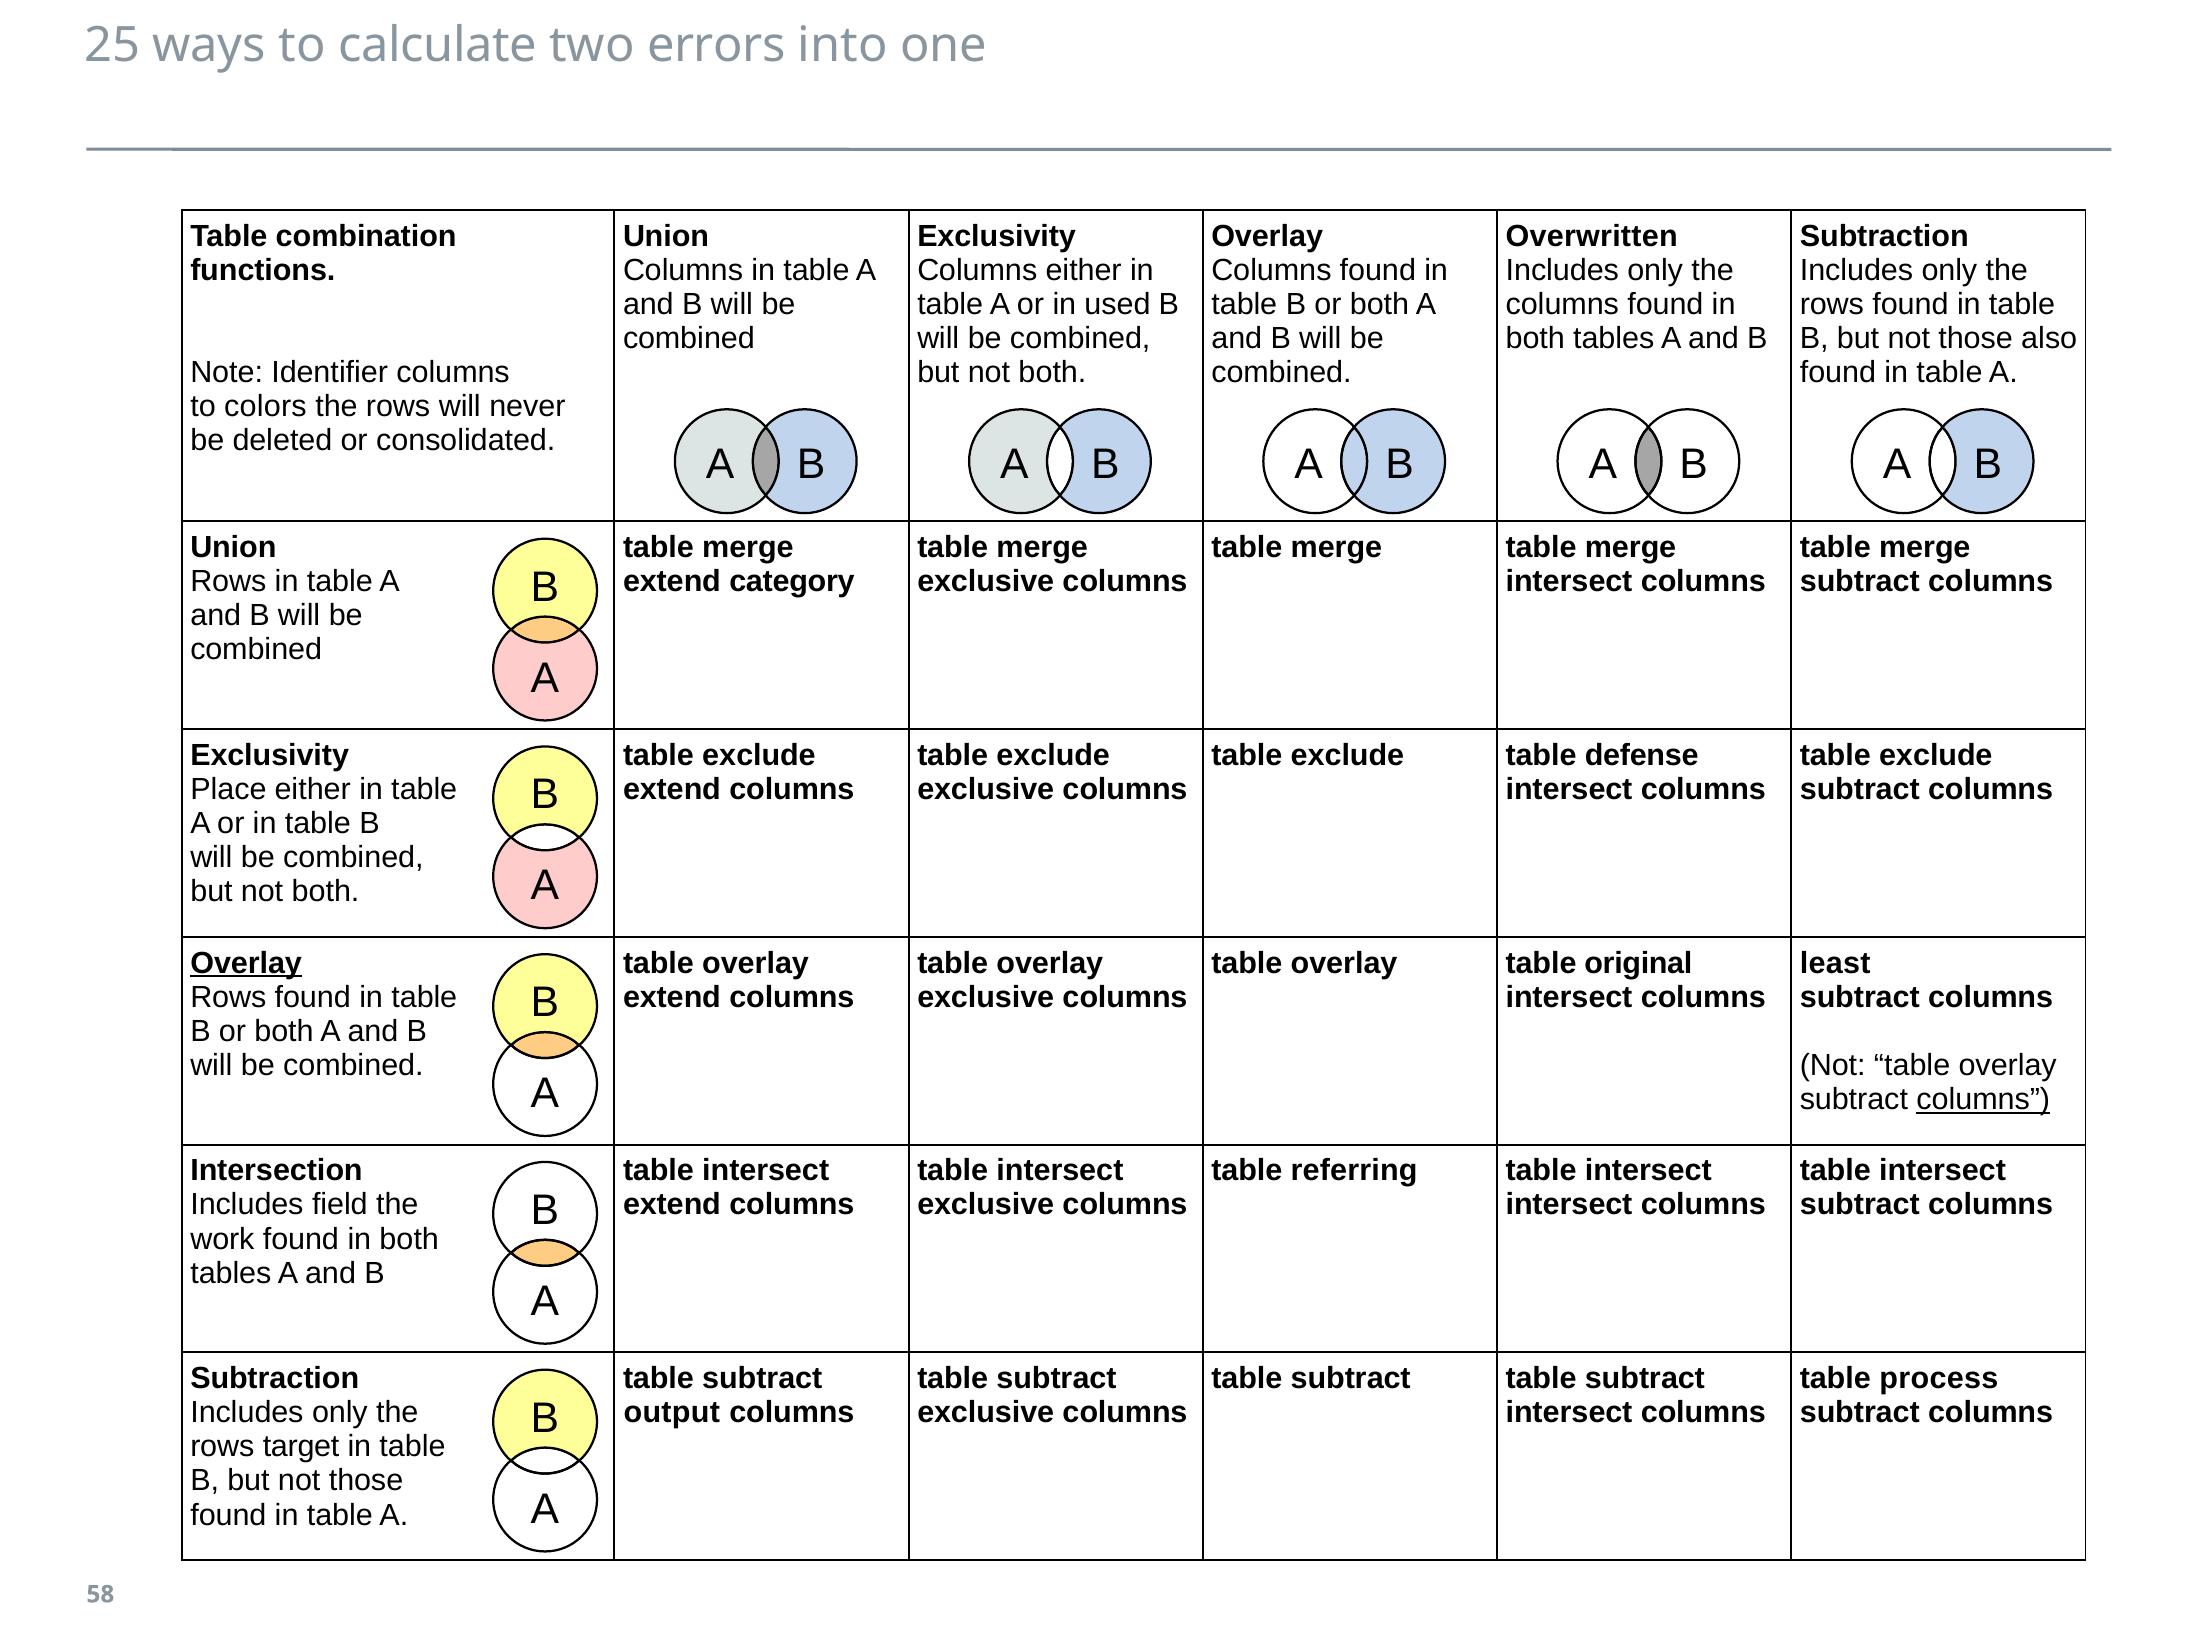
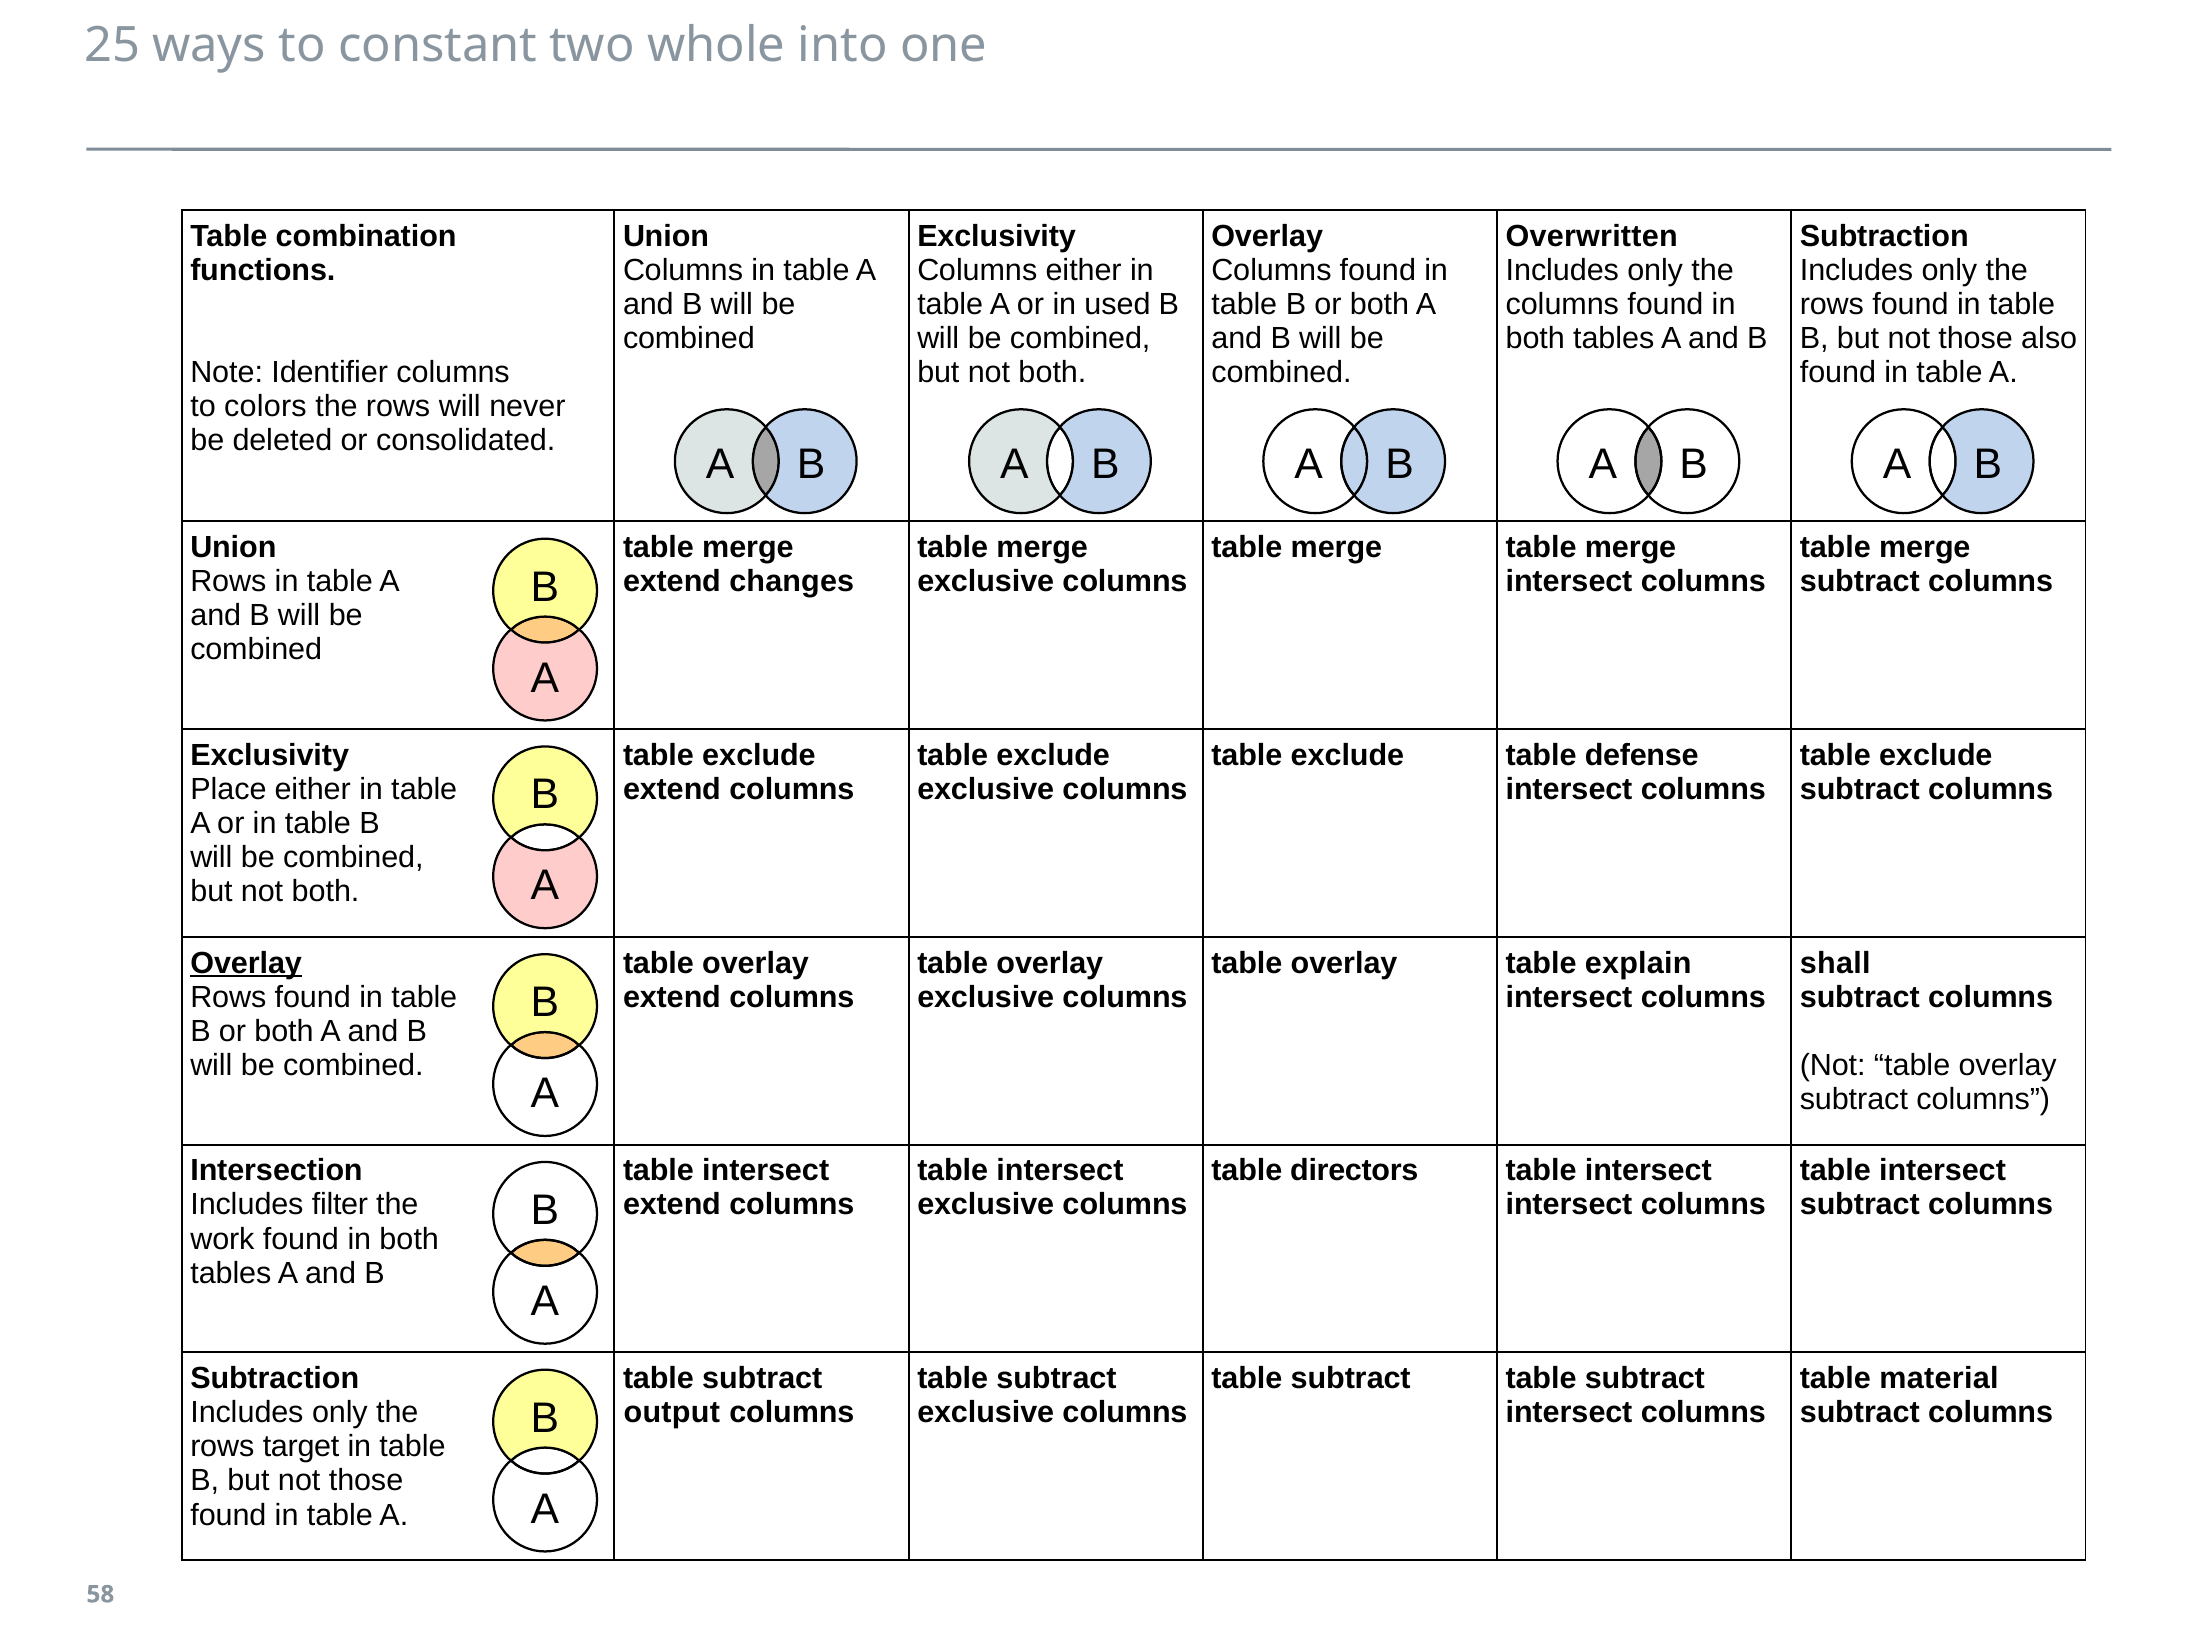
calculate: calculate -> constant
errors: errors -> whole
category: category -> changes
original: original -> explain
least: least -> shall
columns at (1983, 1099) underline: present -> none
referring: referring -> directors
field: field -> filter
process: process -> material
